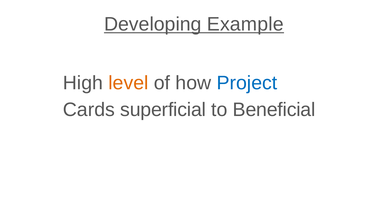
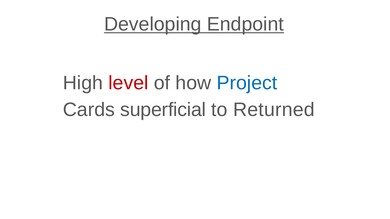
Example: Example -> Endpoint
level colour: orange -> red
Beneficial: Beneficial -> Returned
